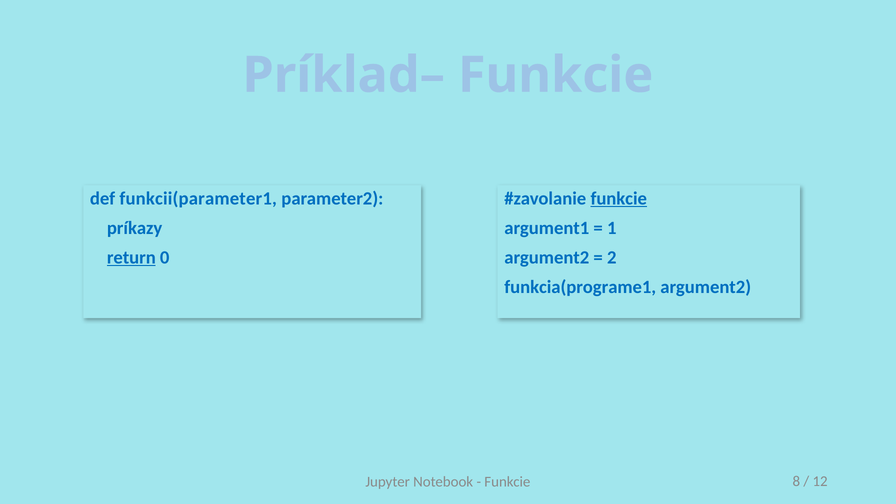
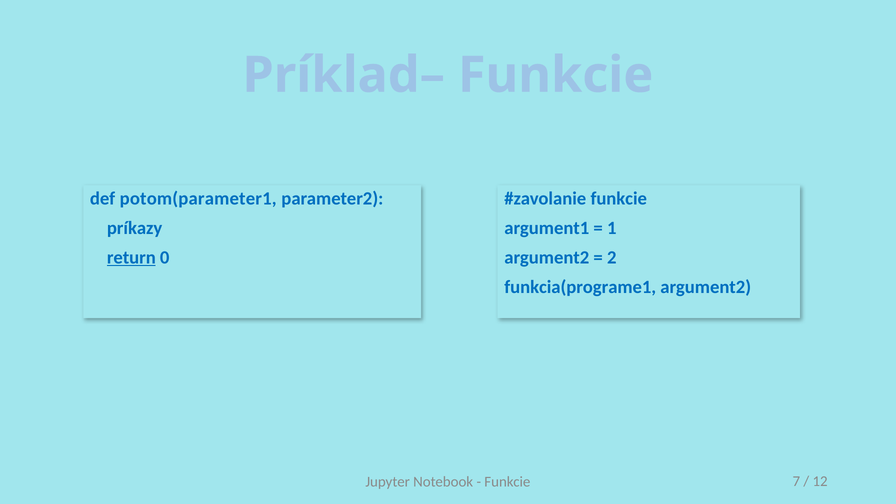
funkcii(parameter1: funkcii(parameter1 -> potom(parameter1
funkcie at (619, 199) underline: present -> none
8: 8 -> 7
